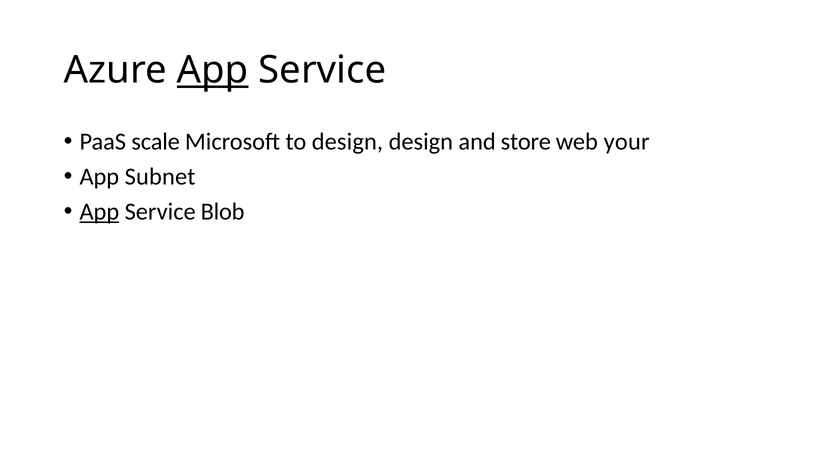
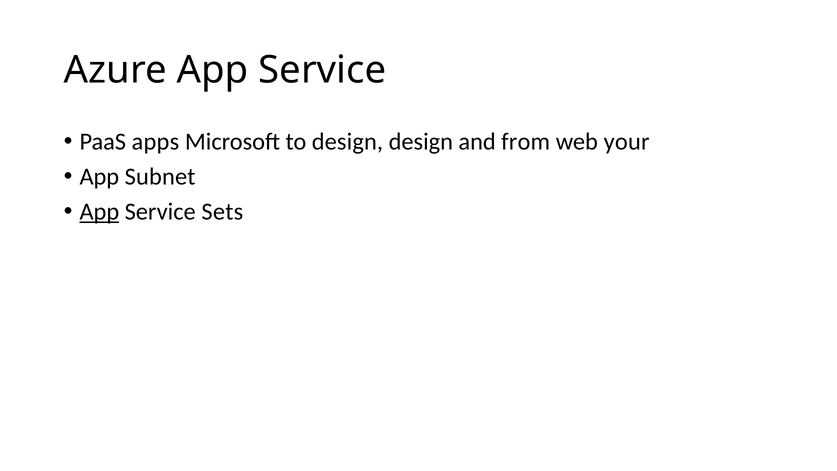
App at (213, 70) underline: present -> none
scale: scale -> apps
store: store -> from
Blob: Blob -> Sets
